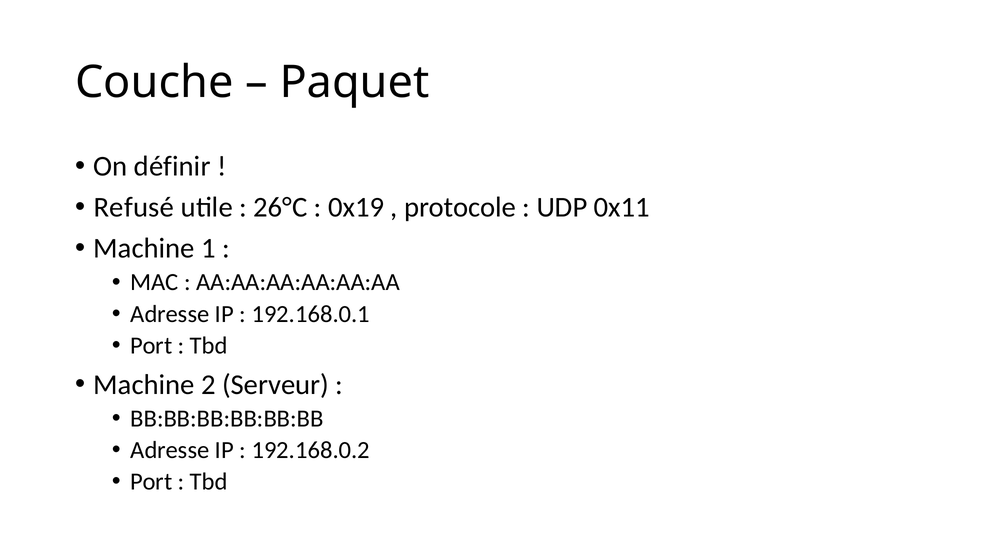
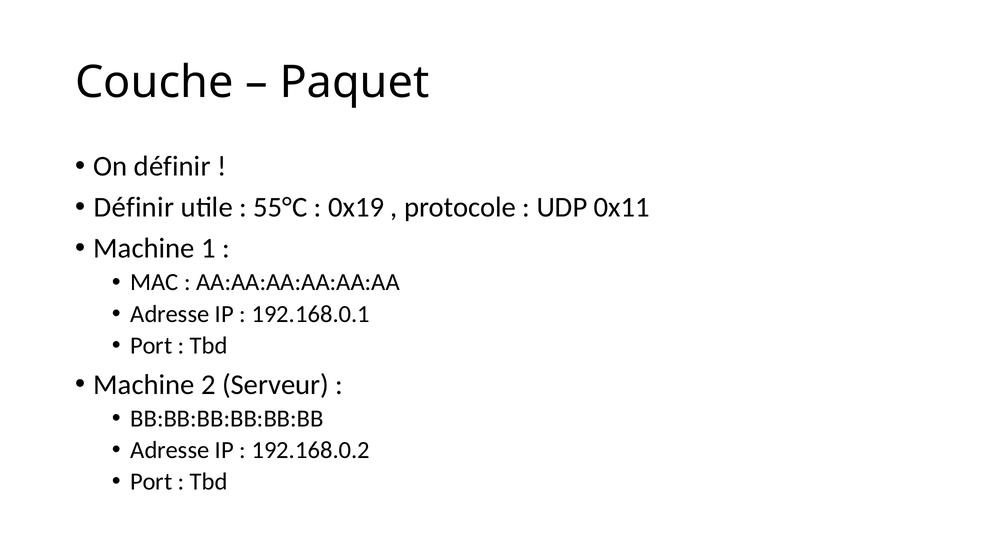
Refusé at (134, 208): Refusé -> Définir
26°C: 26°C -> 55°C
